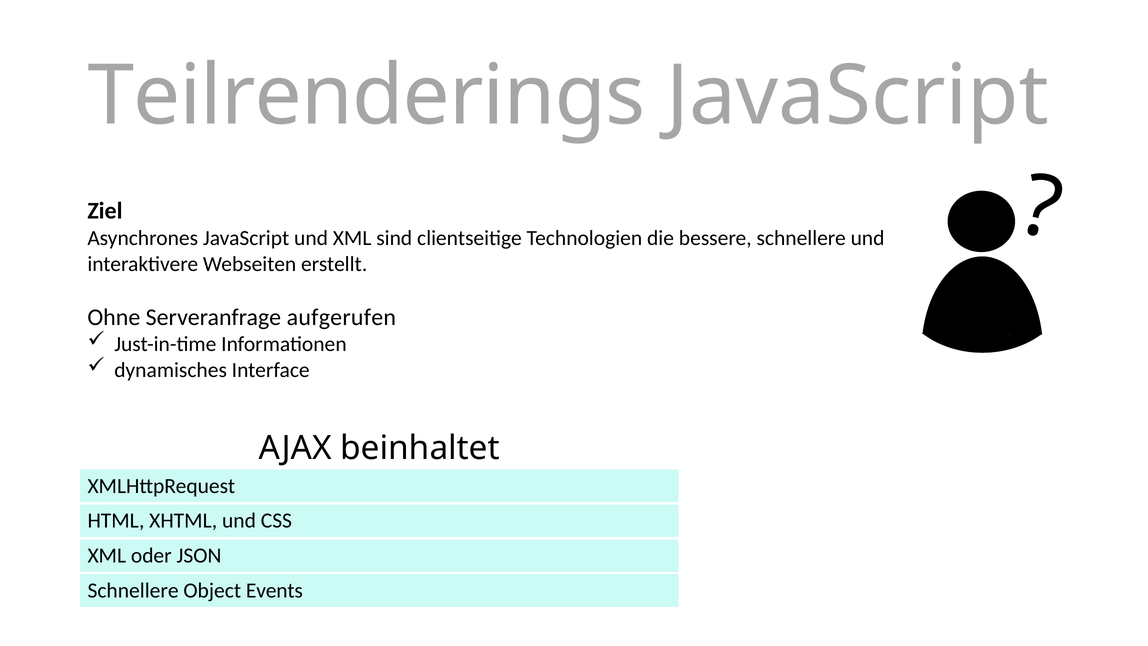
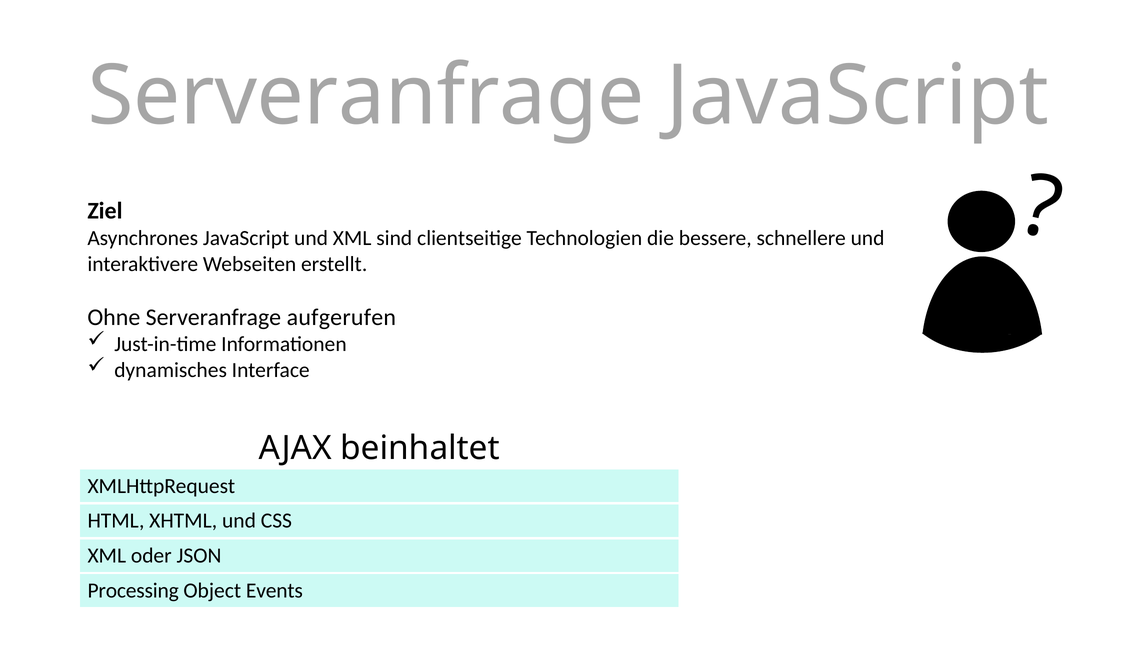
Teilrenderings at (366, 96): Teilrenderings -> Serveranfrage
Schnellere at (133, 591): Schnellere -> Processing
